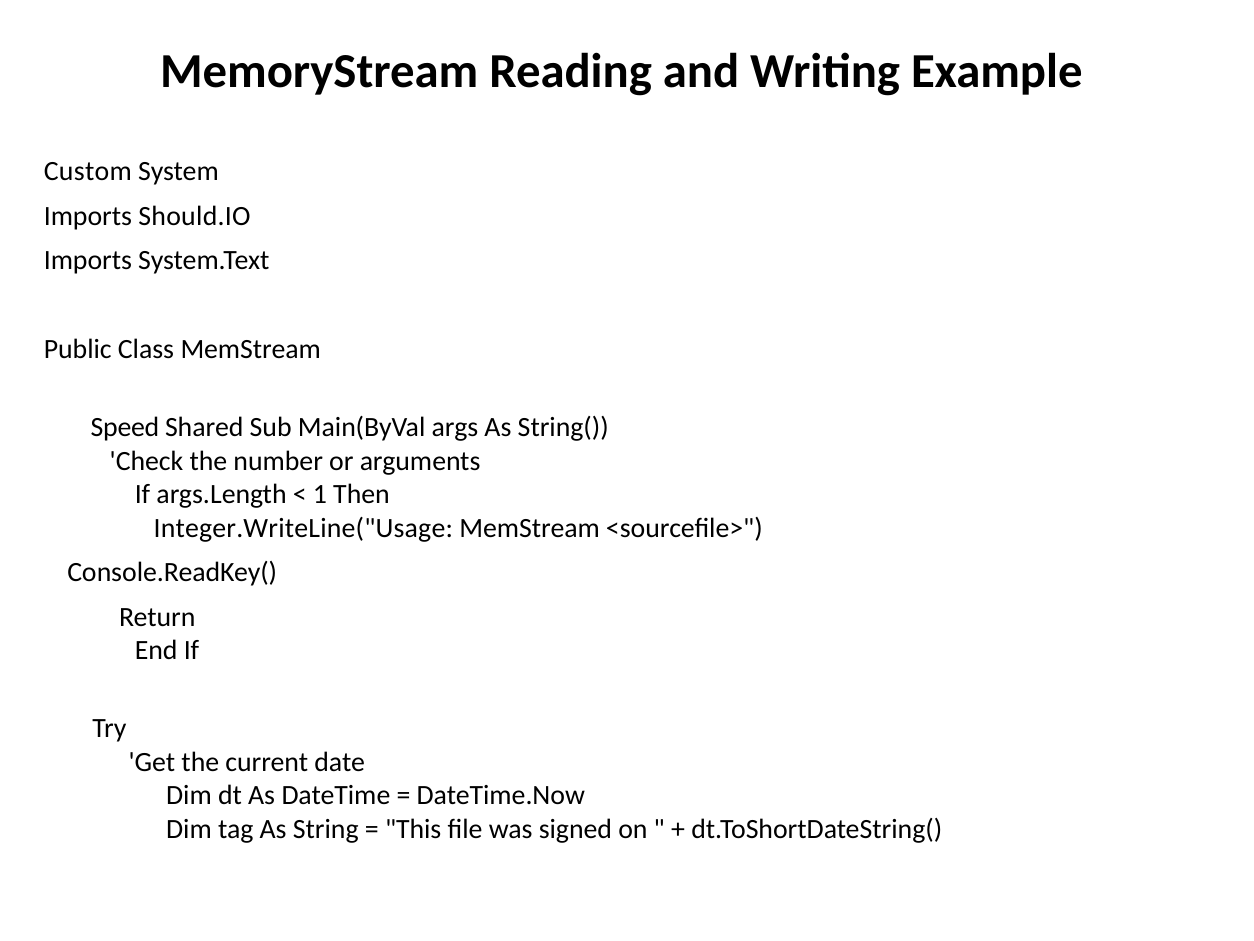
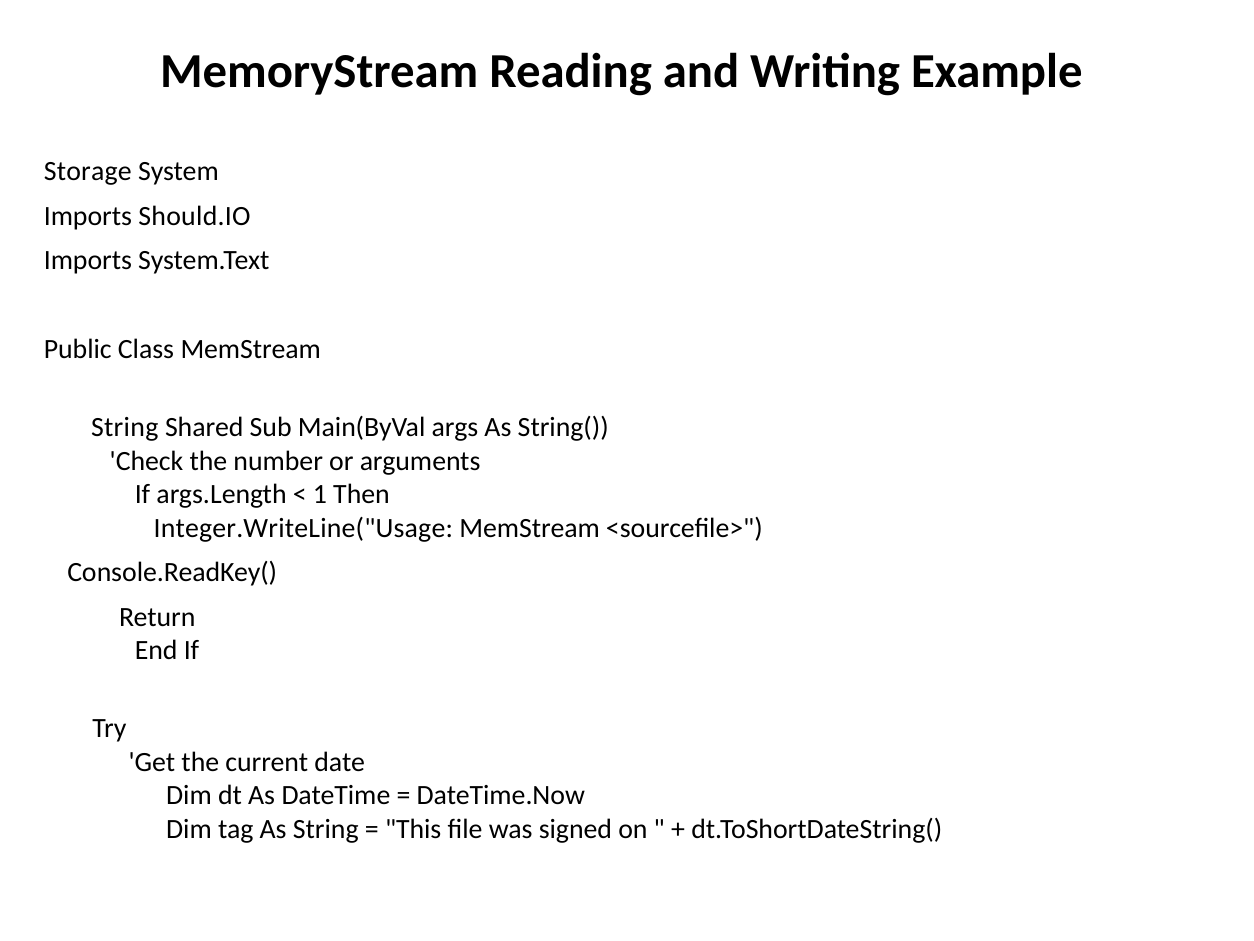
Custom: Custom -> Storage
Speed at (125, 428): Speed -> String
